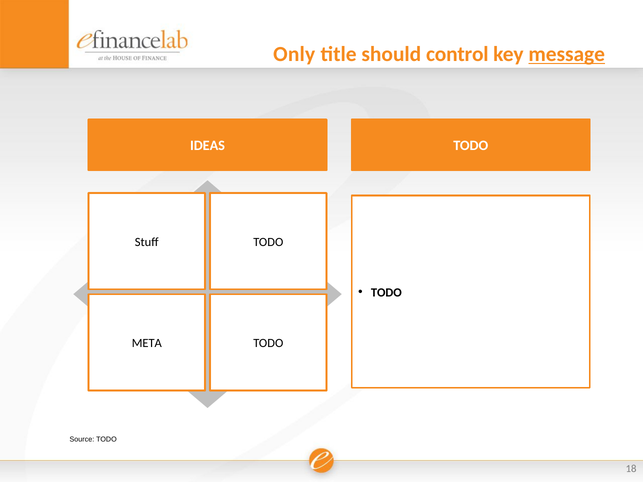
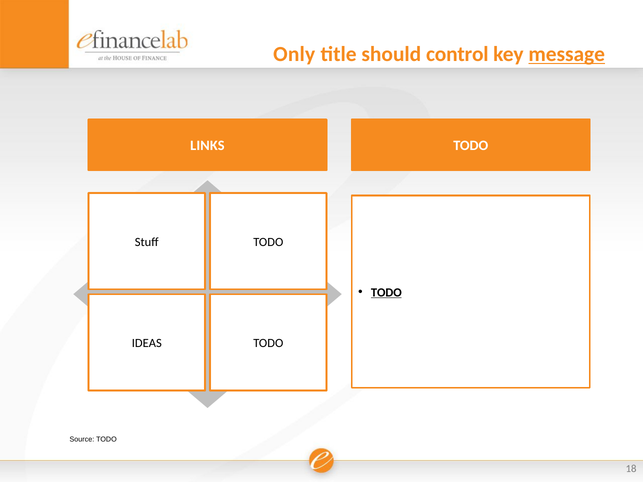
IDEAS: IDEAS -> LINKS
TODO at (386, 293) underline: none -> present
META: META -> IDEAS
